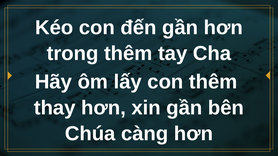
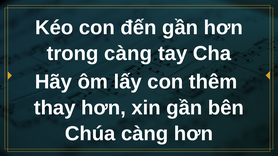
trong thêm: thêm -> càng
